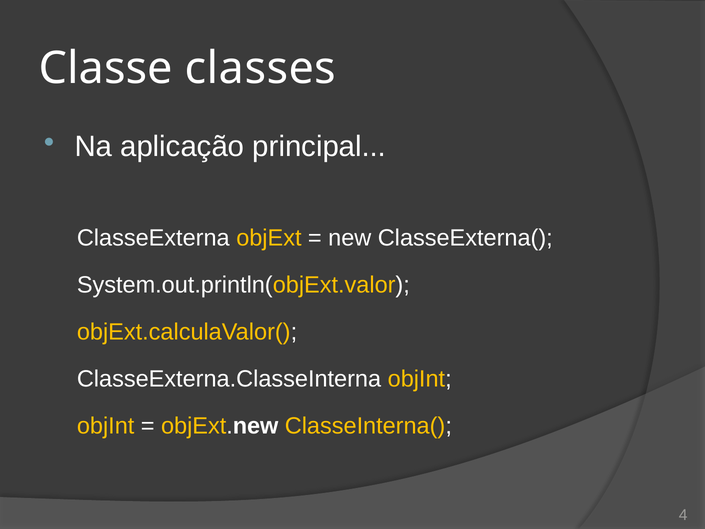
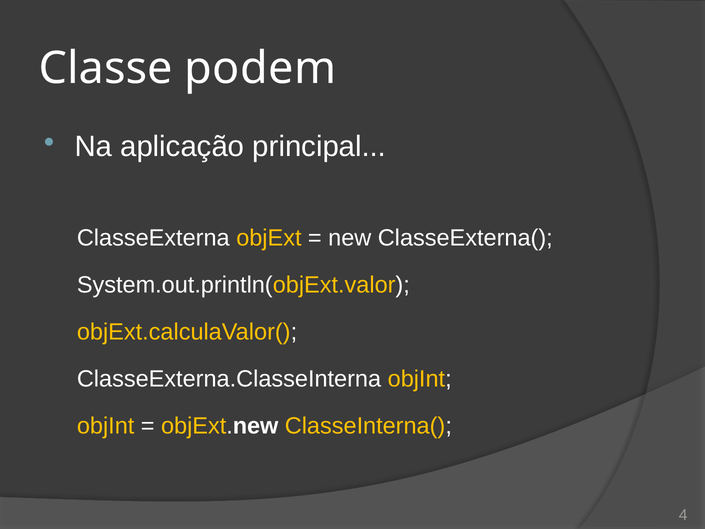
classes: classes -> podem
